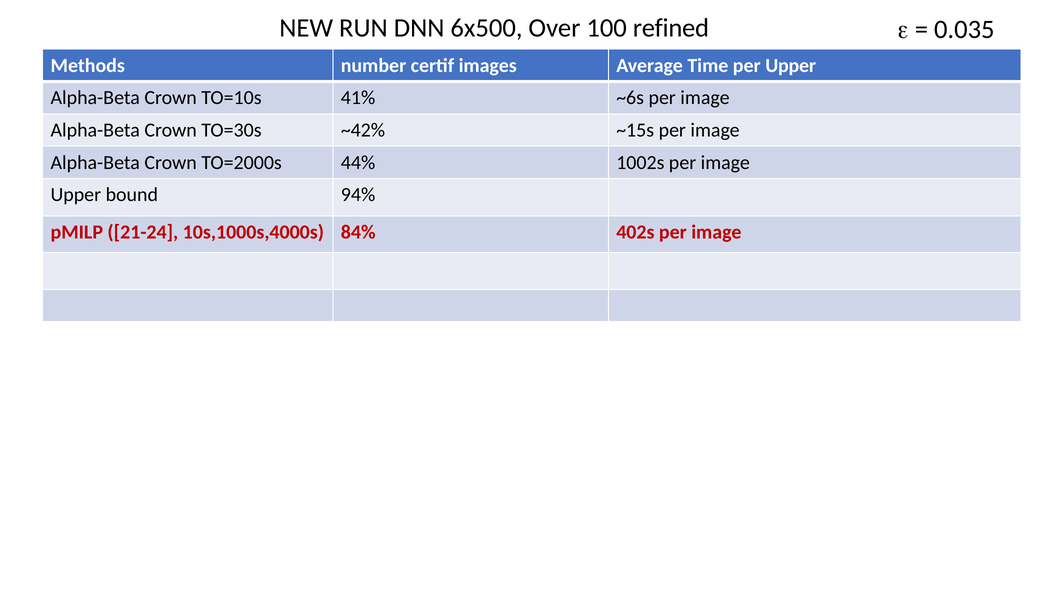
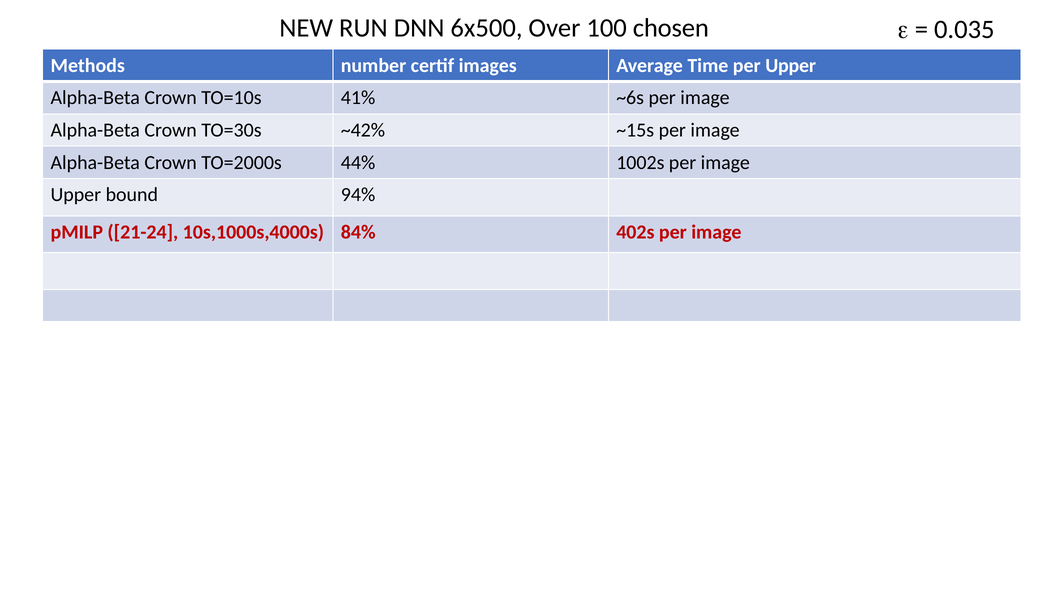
refined: refined -> chosen
